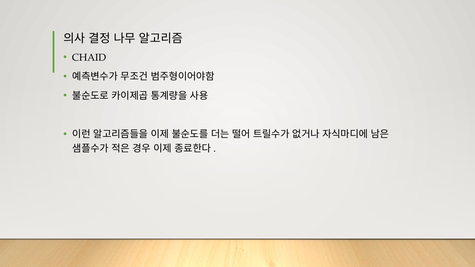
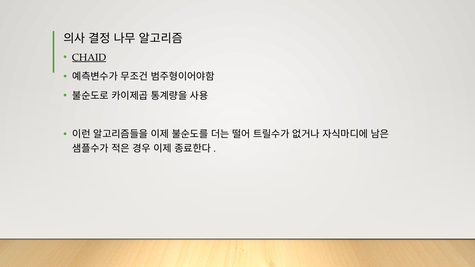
CHAID underline: none -> present
